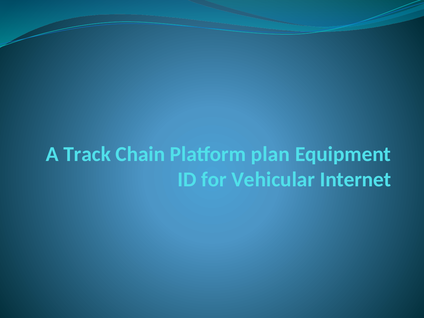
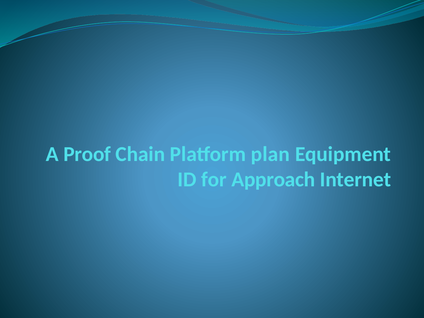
Track: Track -> Proof
Vehicular: Vehicular -> Approach
